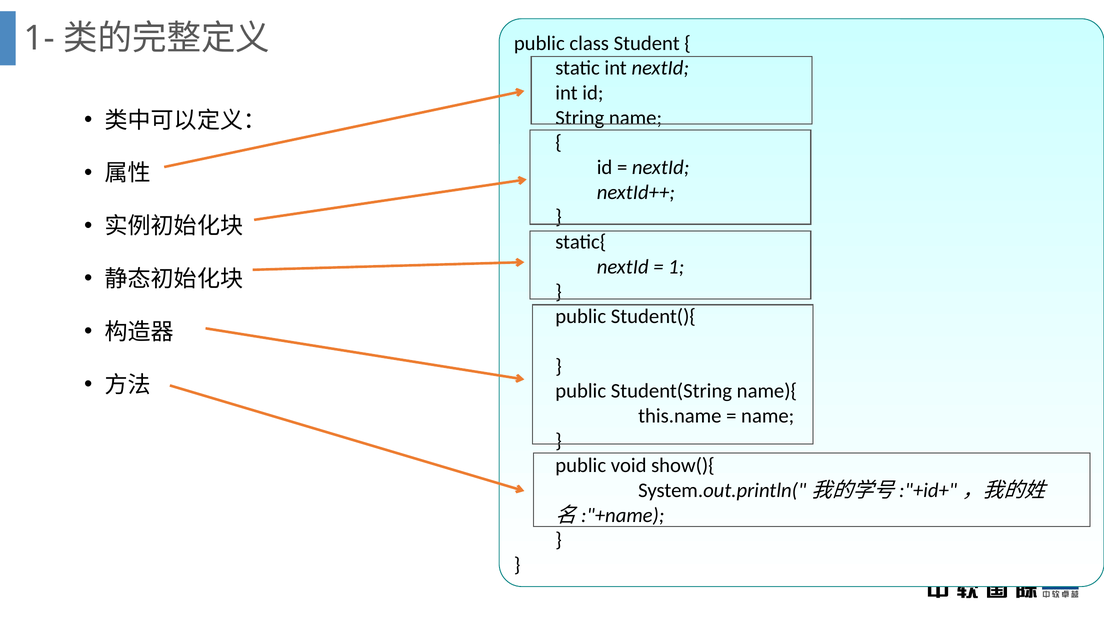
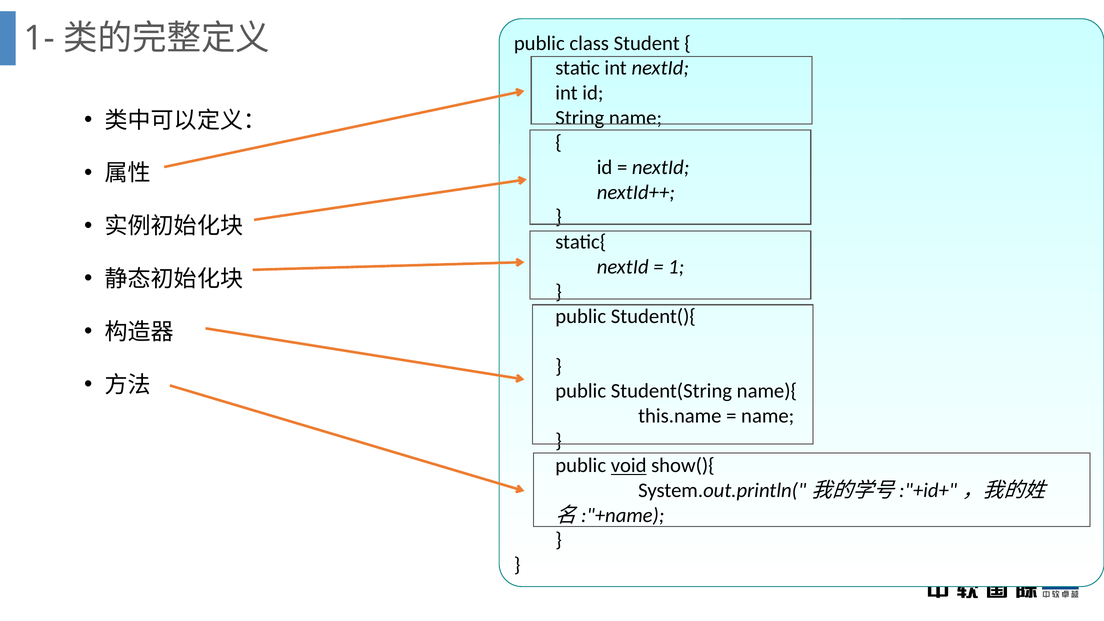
void underline: none -> present
